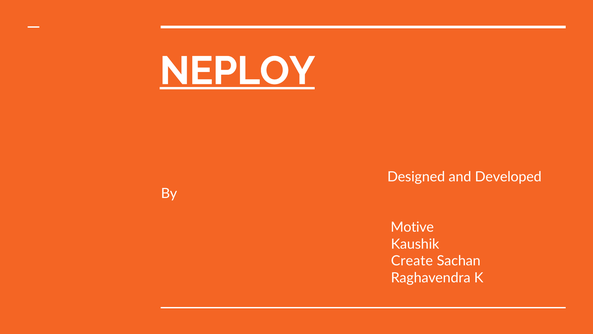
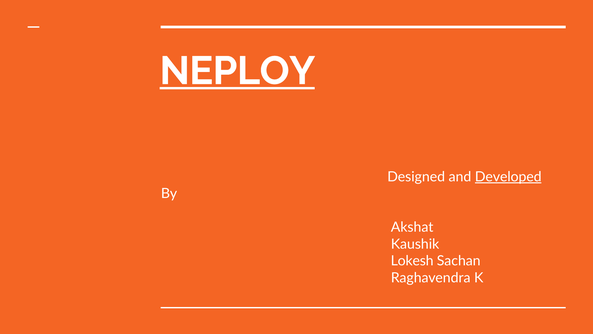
Developed underline: none -> present
Motive: Motive -> Akshat
Create: Create -> Lokesh
